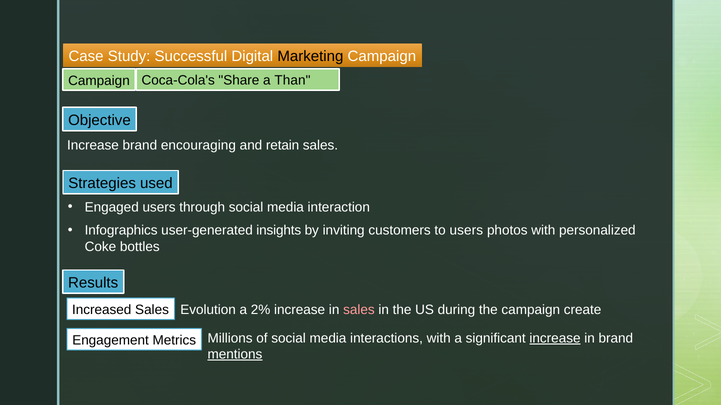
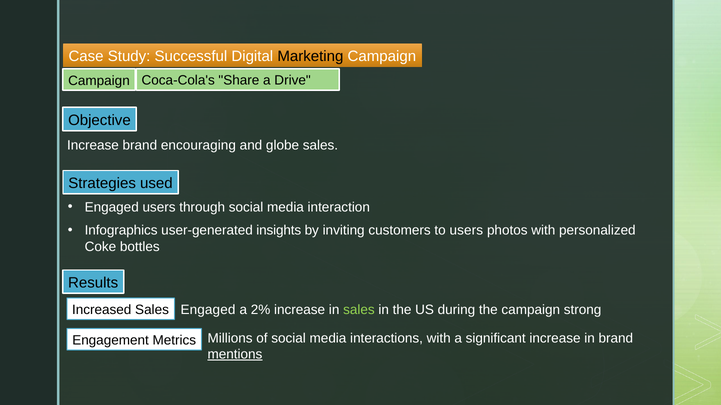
Than: Than -> Drive
retain: retain -> globe
Evolution at (208, 310): Evolution -> Engaged
sales at (359, 310) colour: pink -> light green
create: create -> strong
increase at (555, 339) underline: present -> none
